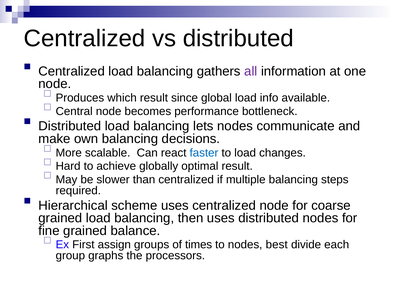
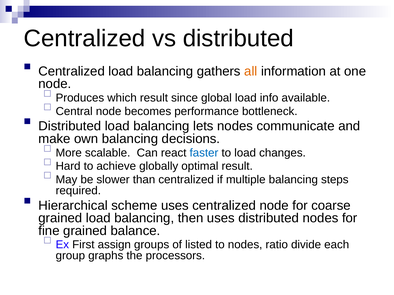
all colour: purple -> orange
times: times -> listed
best: best -> ratio
